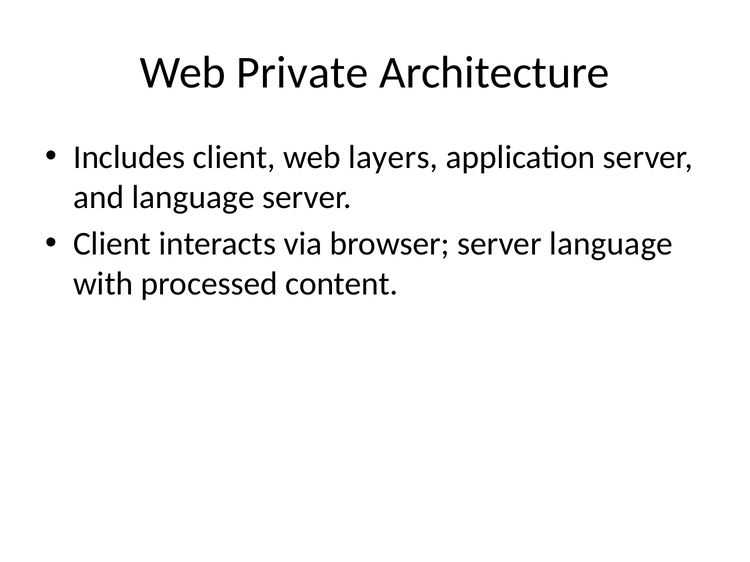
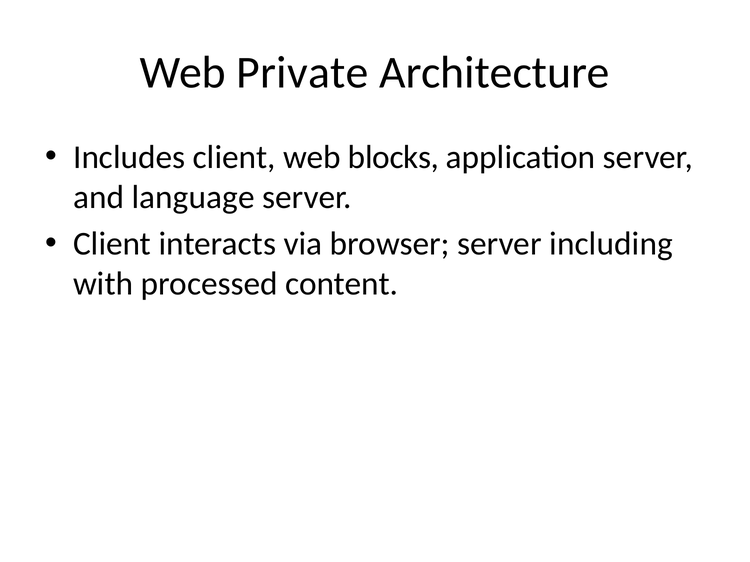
layers: layers -> blocks
server language: language -> including
